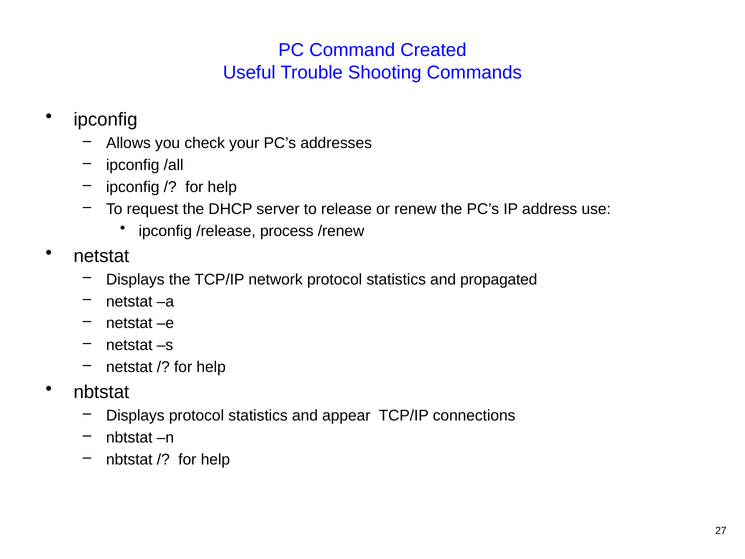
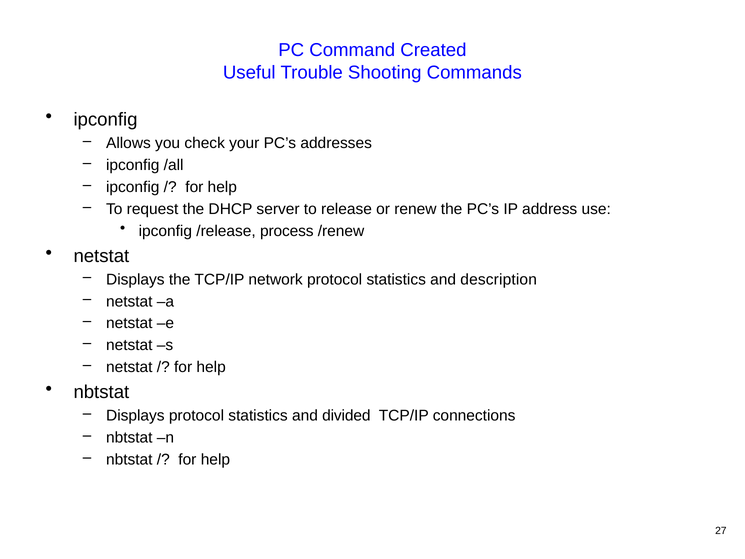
propagated: propagated -> description
appear: appear -> divided
